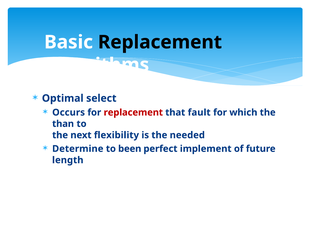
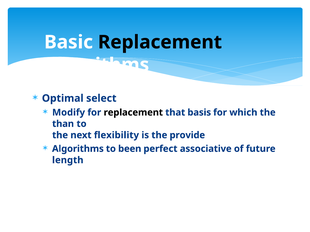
Occurs: Occurs -> Modify
replacement at (133, 113) colour: red -> black
fault: fault -> basis
needed: needed -> provide
Determine at (78, 149): Determine -> Algorithms
implement: implement -> associative
